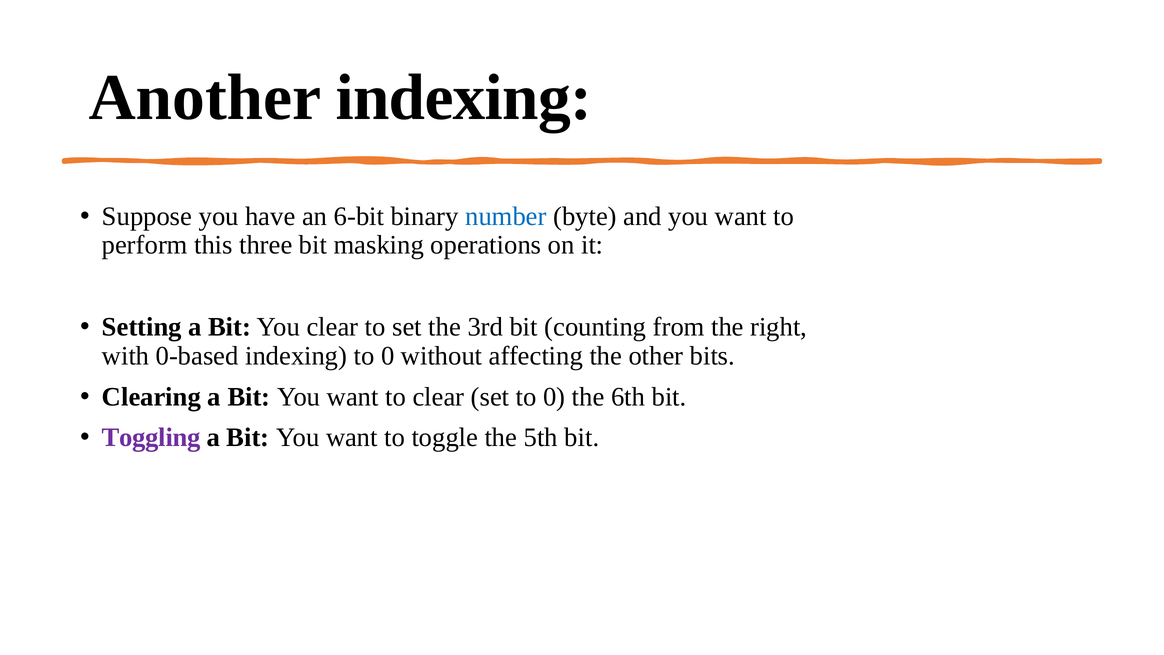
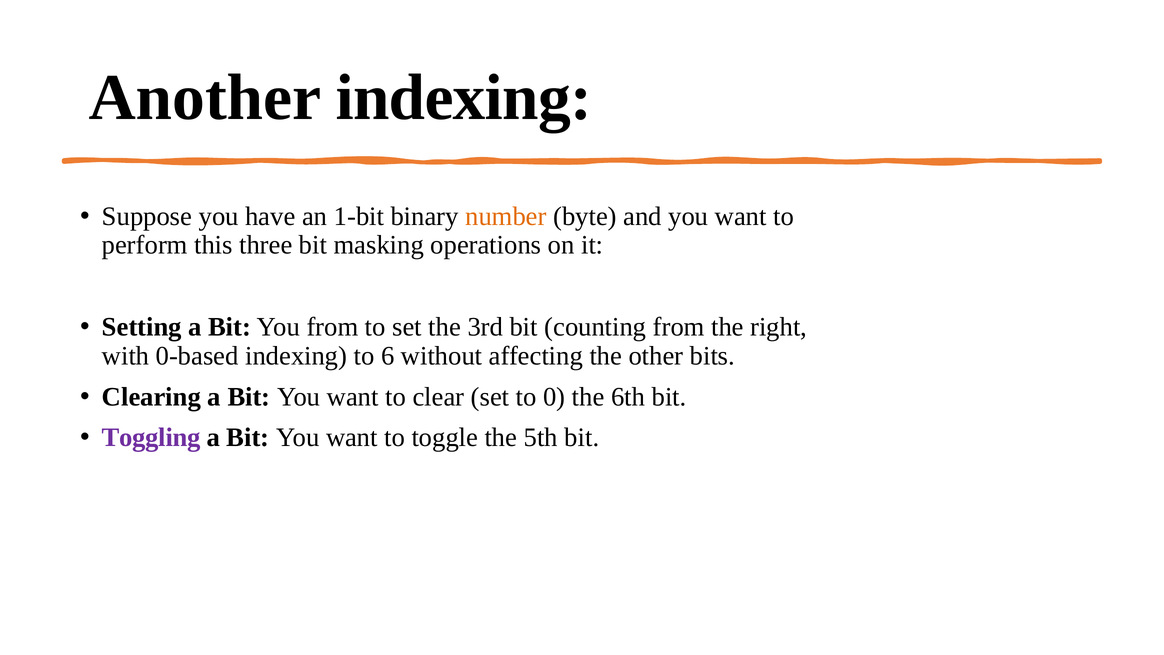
6-bit: 6-bit -> 1-bit
number colour: blue -> orange
You clear: clear -> from
indexing to 0: 0 -> 6
